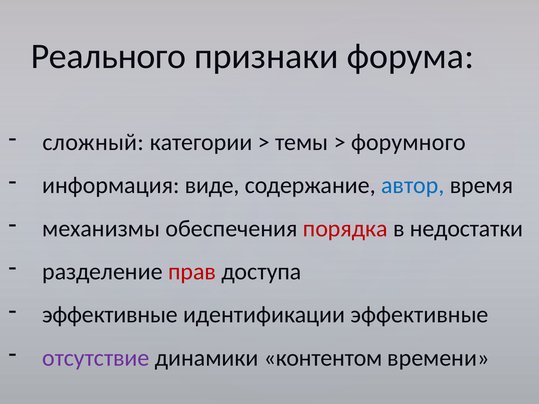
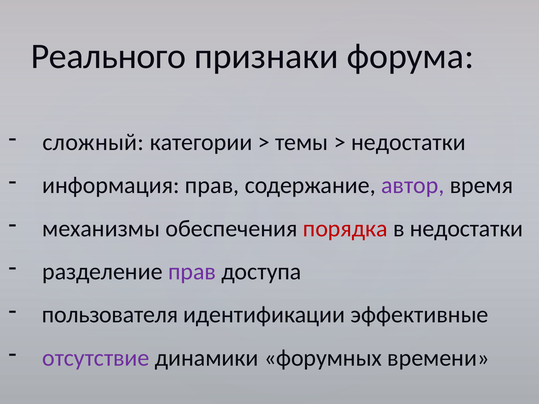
форумного at (408, 142): форумного -> недостатки
информация виде: виде -> прав
автор colour: blue -> purple
прав at (192, 272) colour: red -> purple
эффективные at (110, 315): эффективные -> пользователя
контентом: контентом -> форумных
